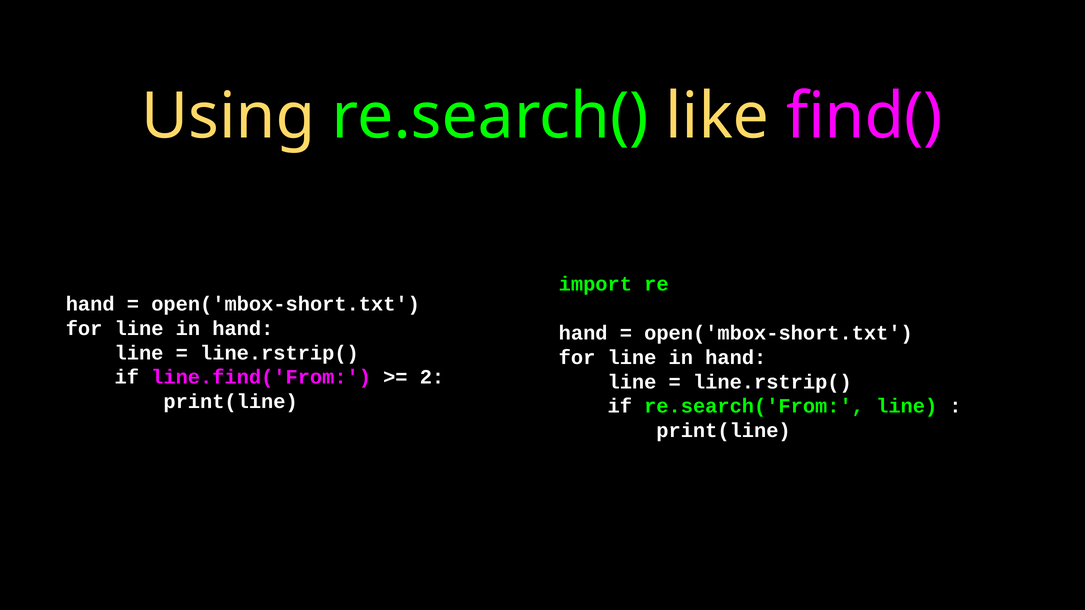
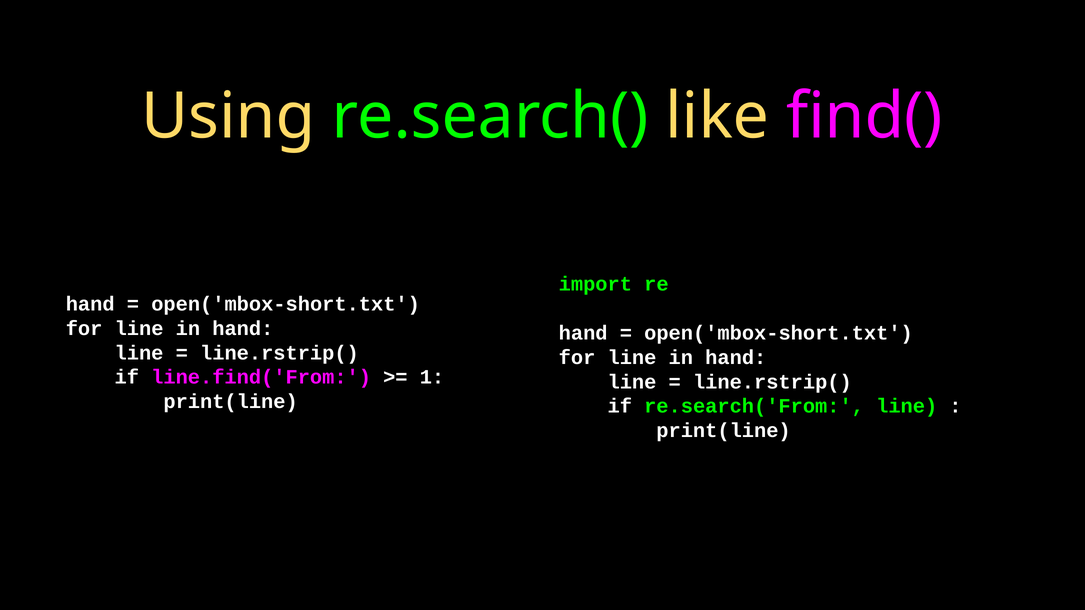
2: 2 -> 1
